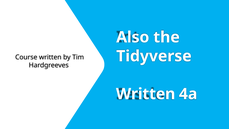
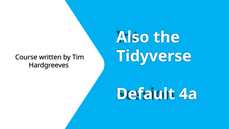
Written at (146, 94): Written -> Default
